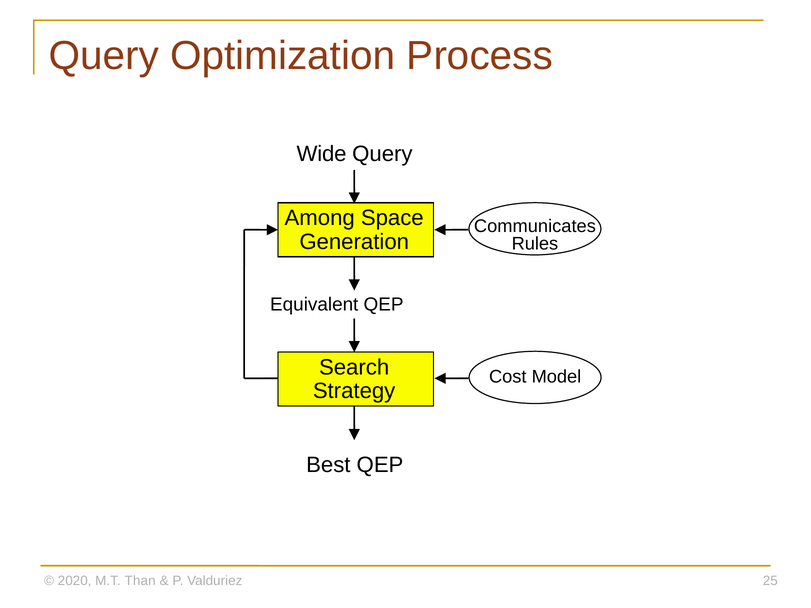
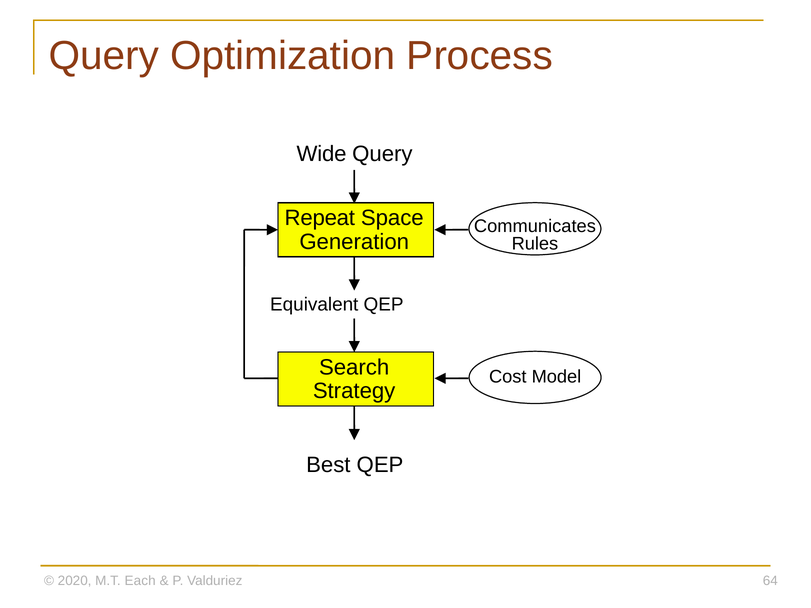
Among: Among -> Repeat
Than: Than -> Each
25: 25 -> 64
